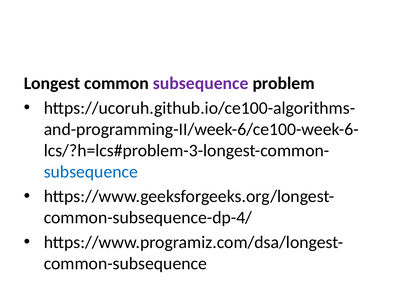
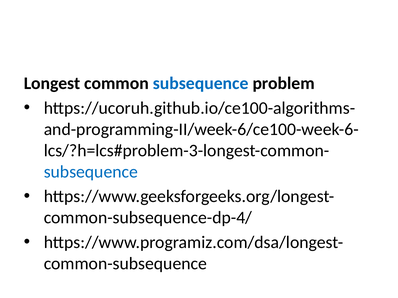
subsequence at (201, 83) colour: purple -> blue
